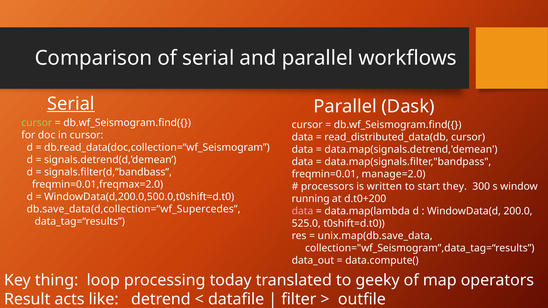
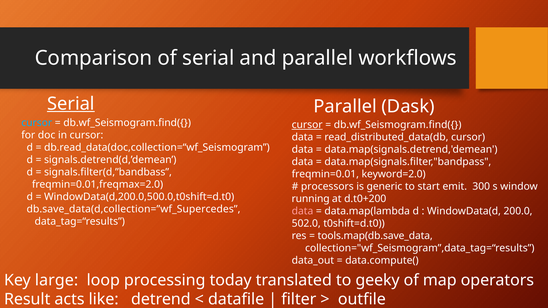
cursor at (37, 123) colour: light green -> light blue
cursor at (307, 125) underline: none -> present
manage=2.0: manage=2.0 -> keyword=2.0
written: written -> generic
they: they -> emit
525.0: 525.0 -> 502.0
unix.map(db.save_data: unix.map(db.save_data -> tools.map(db.save_data
thing: thing -> large
